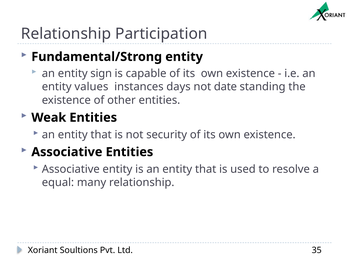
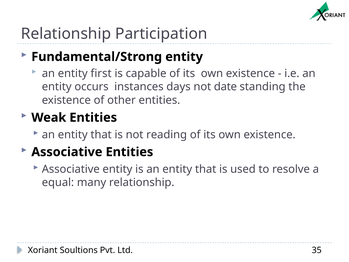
sign: sign -> first
values: values -> occurs
security: security -> reading
